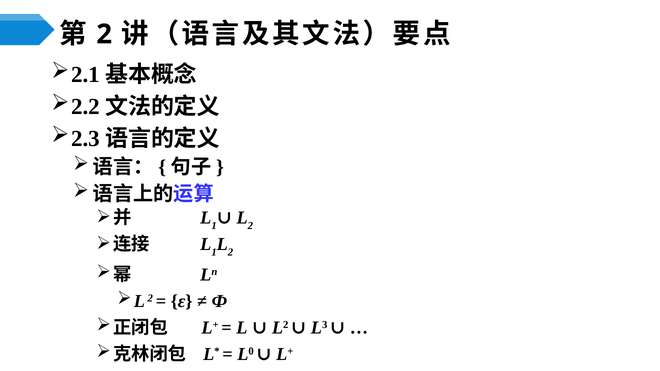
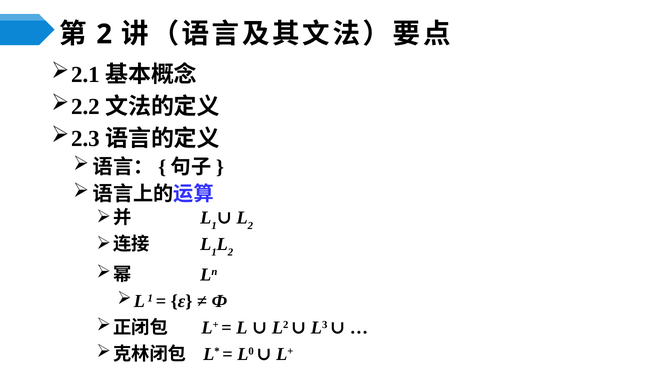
2 at (150, 298): 2 -> 1
